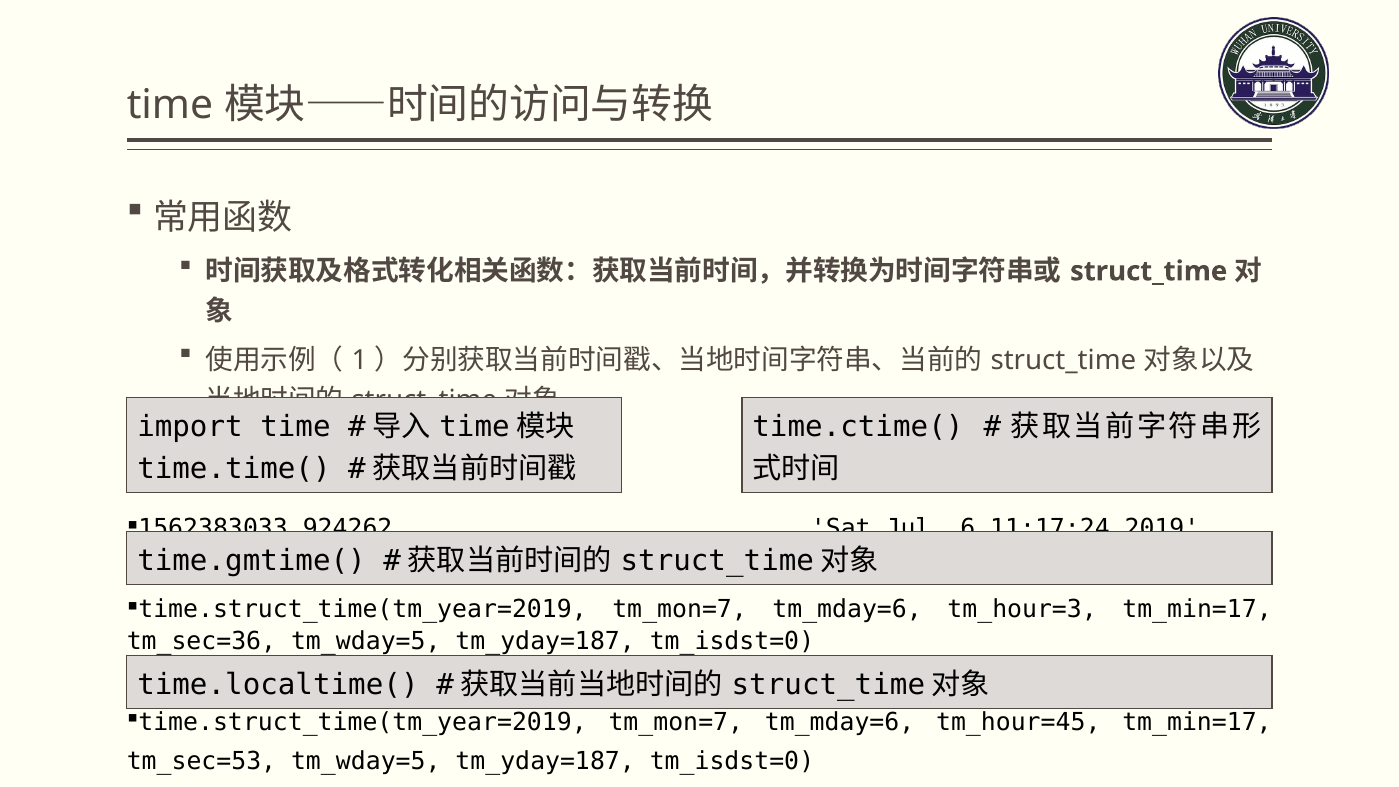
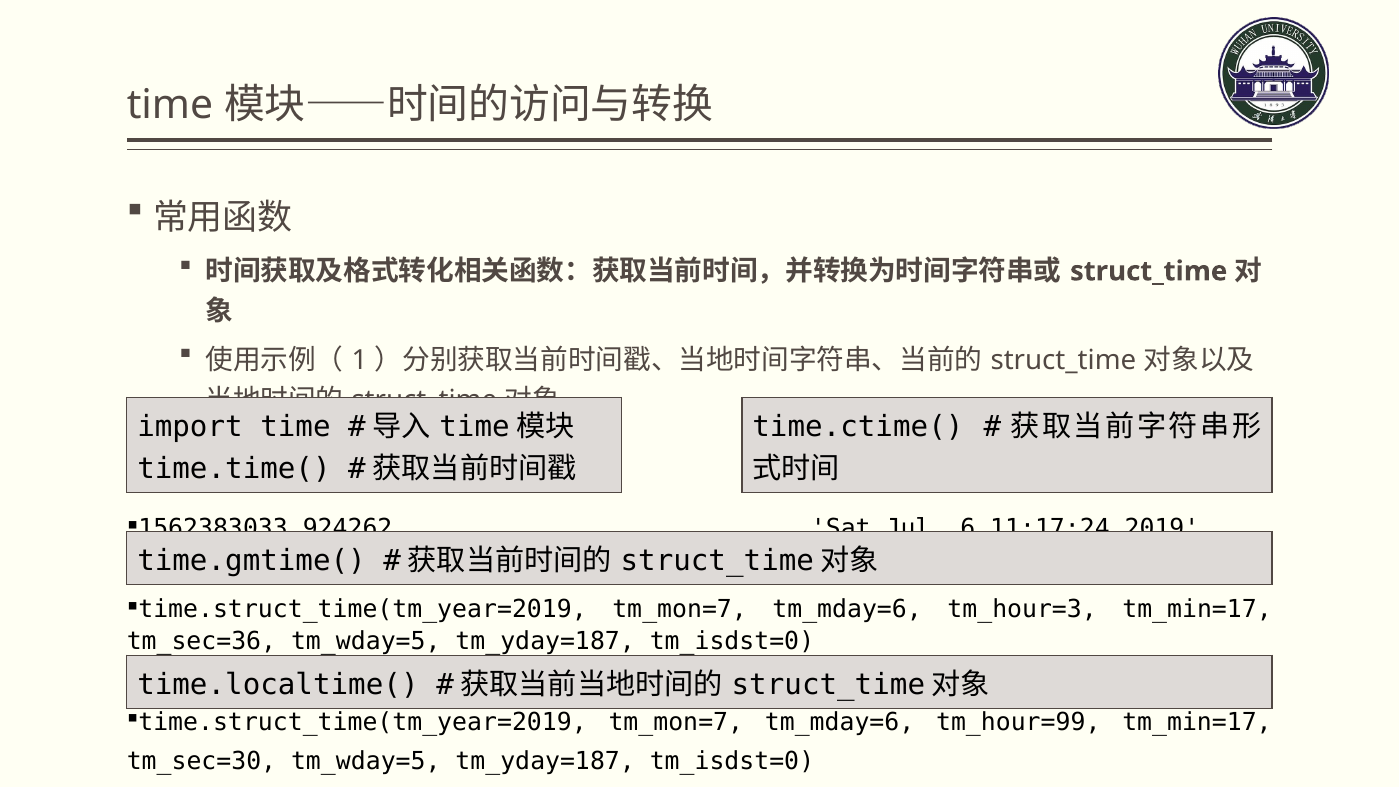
tm_hour=45: tm_hour=45 -> tm_hour=99
tm_sec=53: tm_sec=53 -> tm_sec=30
